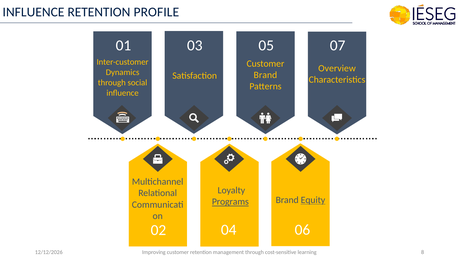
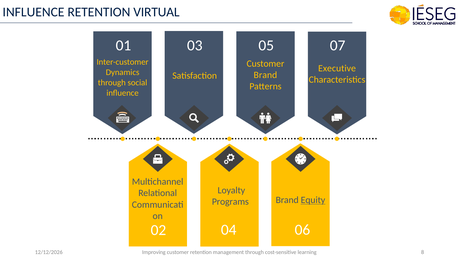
PROFILE: PROFILE -> VIRTUAL
Overview: Overview -> Executive
Programs underline: present -> none
